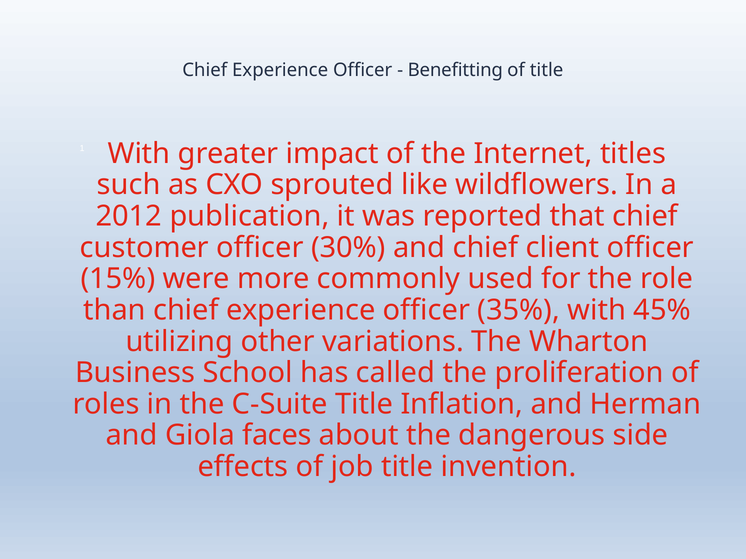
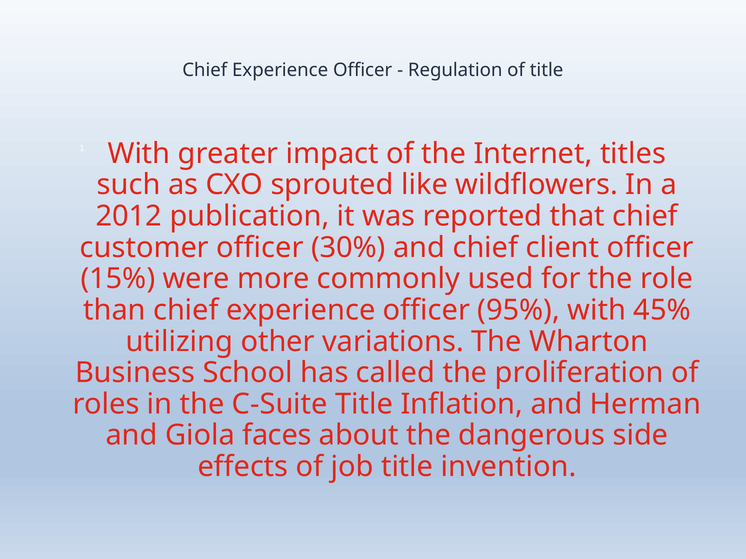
Benefitting: Benefitting -> Regulation
35%: 35% -> 95%
